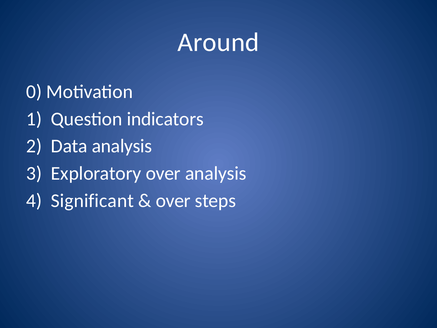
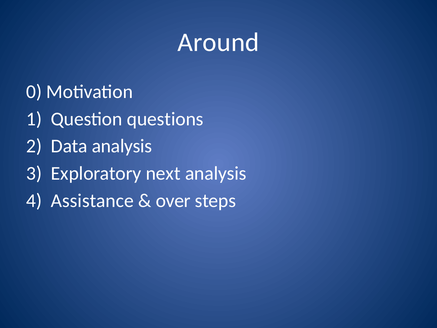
indicators: indicators -> questions
Exploratory over: over -> next
Significant: Significant -> Assistance
